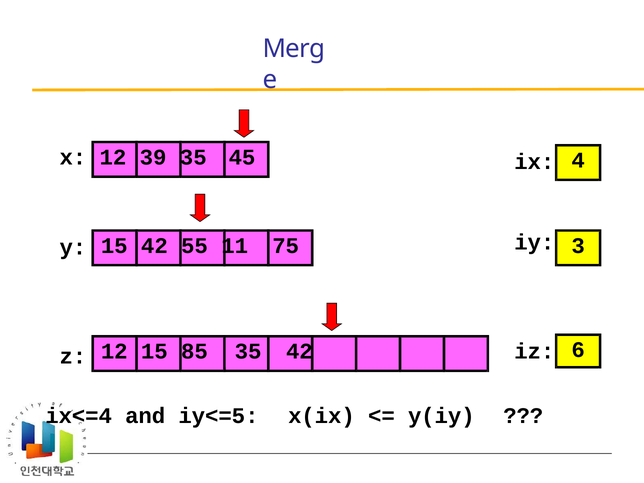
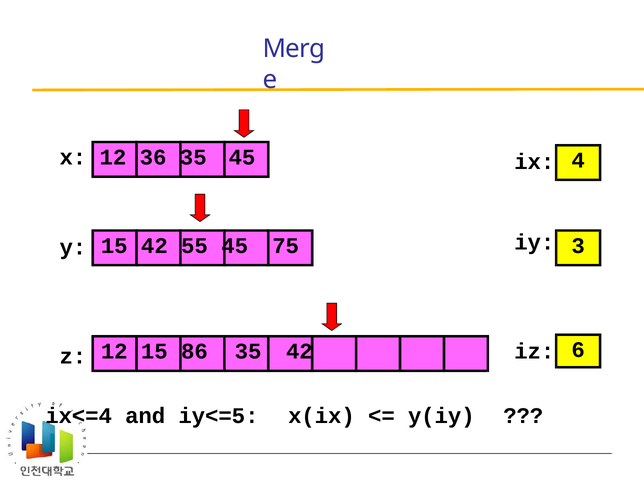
39: 39 -> 36
55 11: 11 -> 45
85: 85 -> 86
